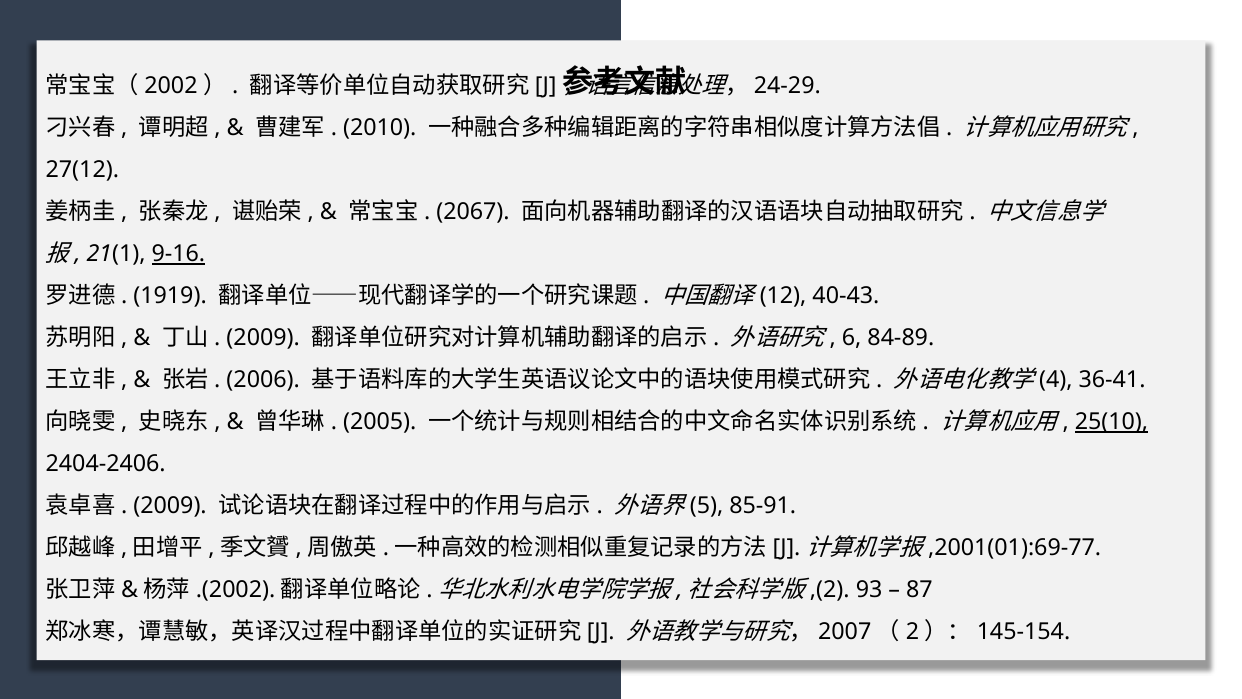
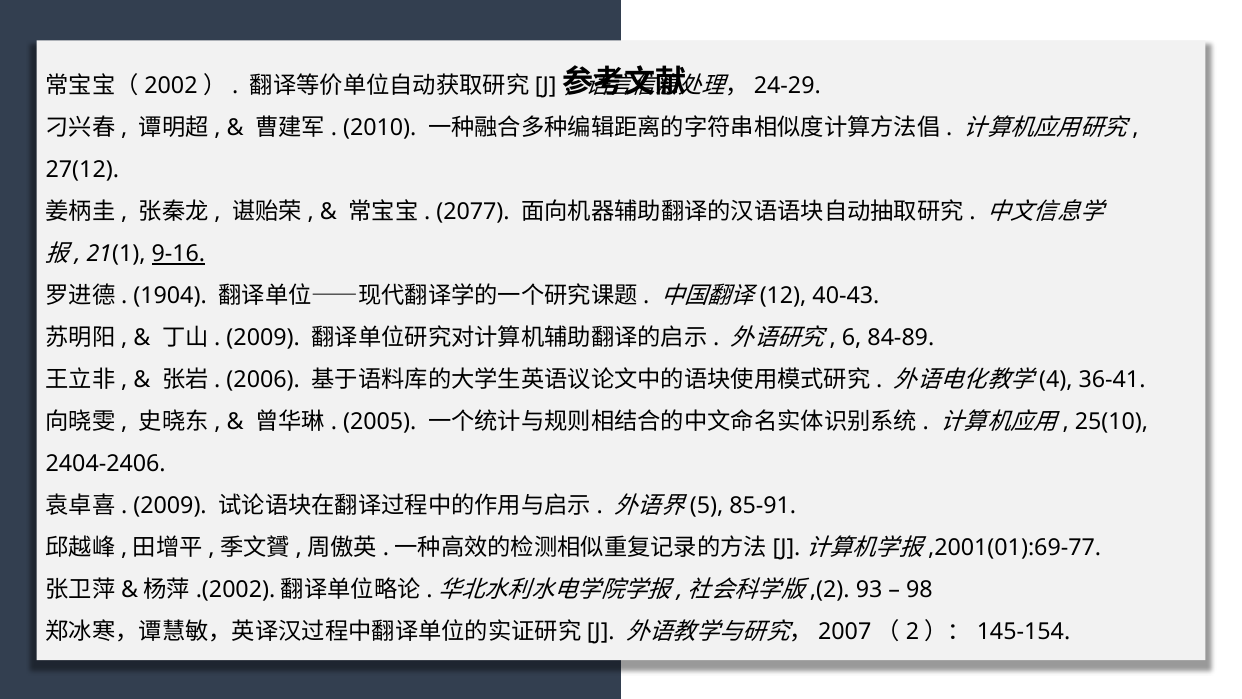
2067: 2067 -> 2077
1919: 1919 -> 1904
25(10 underline: present -> none
87: 87 -> 98
